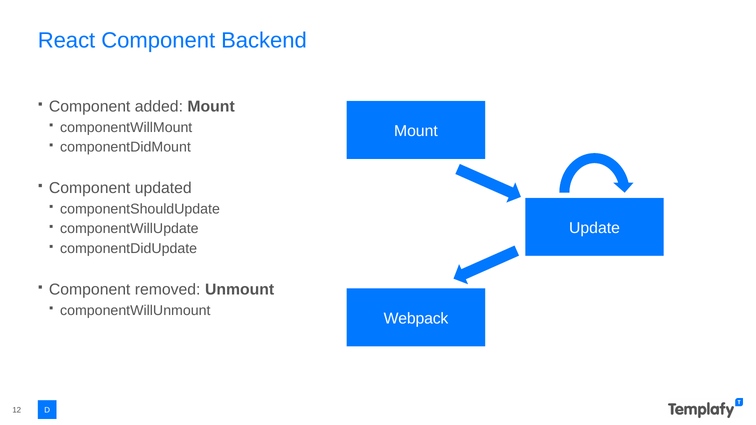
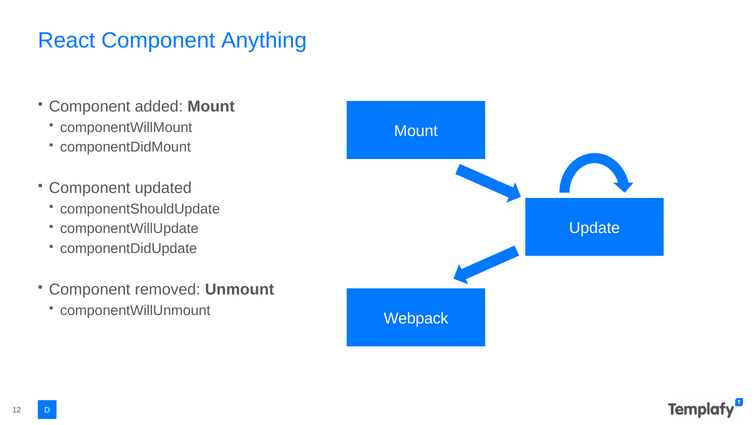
Backend: Backend -> Anything
